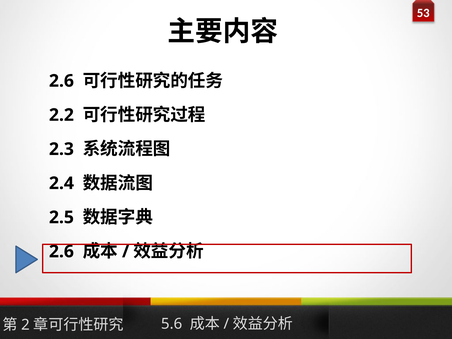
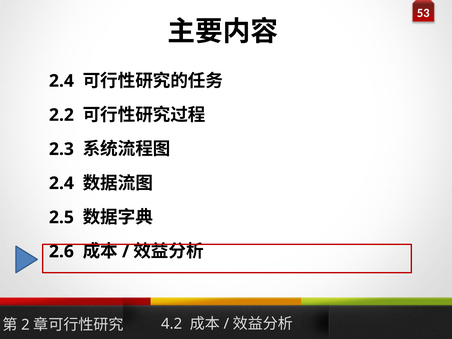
2.6 at (61, 81): 2.6 -> 2.4
5.6: 5.6 -> 4.2
